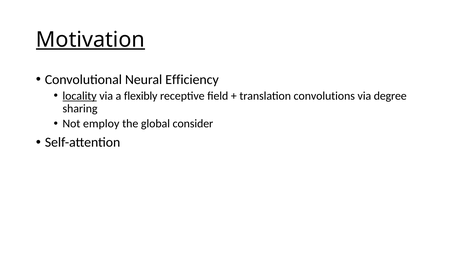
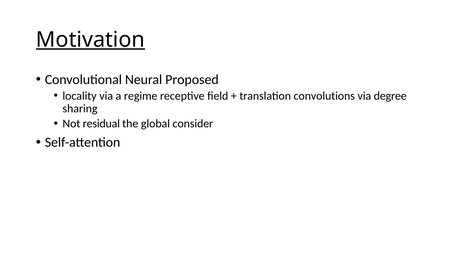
Efficiency: Efficiency -> Proposed
locality underline: present -> none
flexibly: flexibly -> regime
employ: employ -> residual
